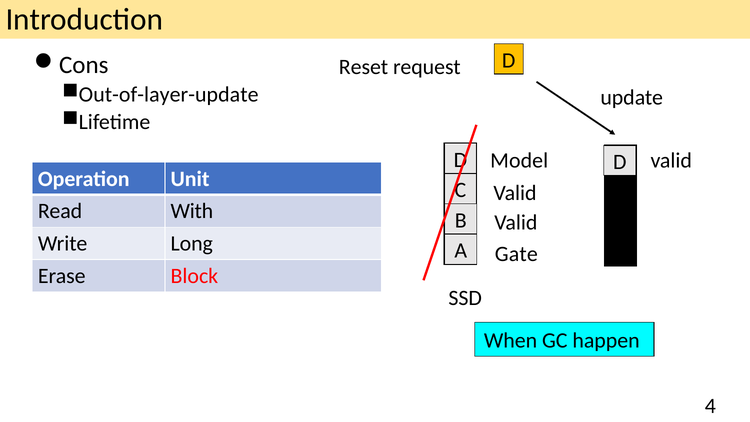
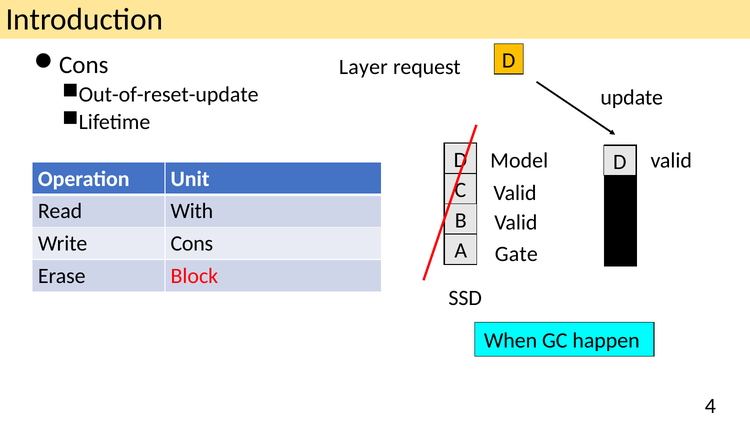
Reset: Reset -> Layer
Out-of-layer-update: Out-of-layer-update -> Out-of-reset-update
Write Long: Long -> Cons
